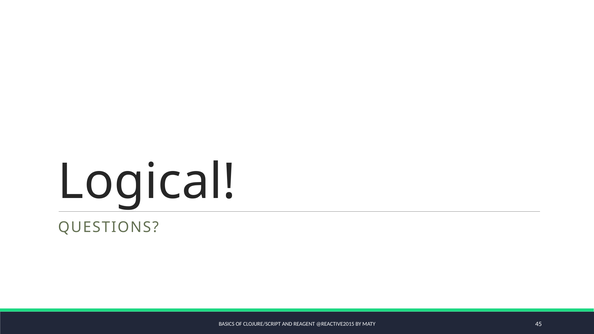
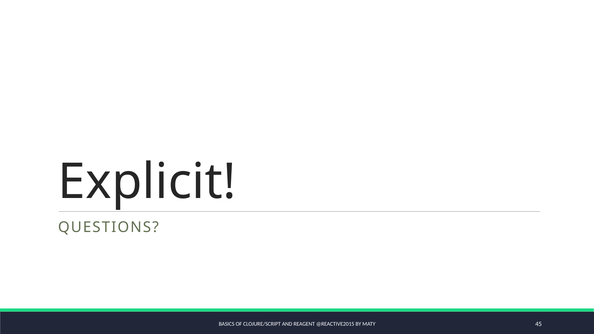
Logical: Logical -> Explicit
